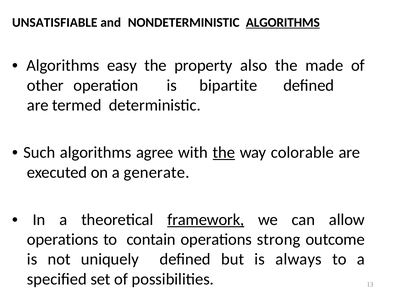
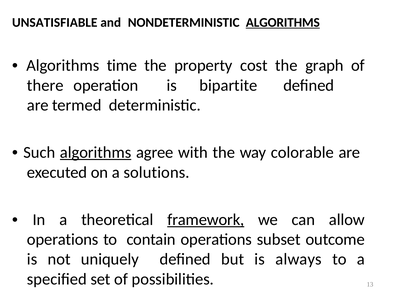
easy: easy -> time
also: also -> cost
made: made -> graph
other: other -> there
algorithms at (96, 152) underline: none -> present
the at (224, 152) underline: present -> none
generate: generate -> solutions
strong: strong -> subset
